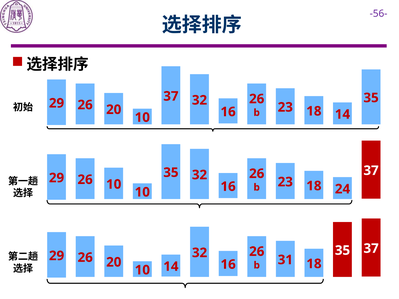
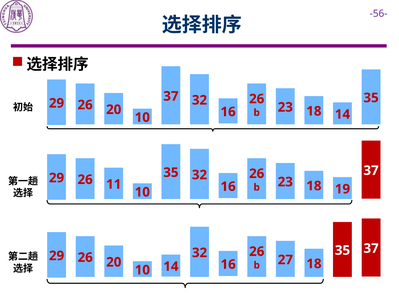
26 10: 10 -> 11
24: 24 -> 19
31: 31 -> 27
